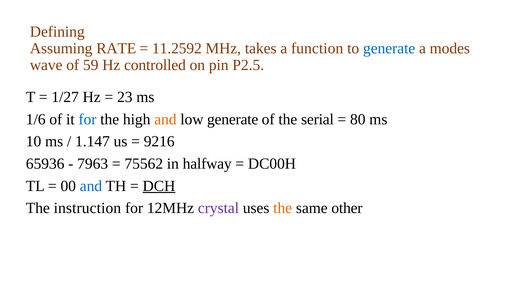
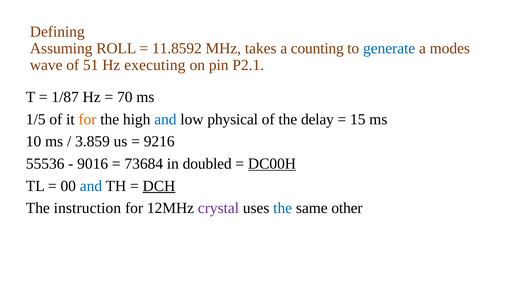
RATE: RATE -> ROLL
11.2592: 11.2592 -> 11.8592
function: function -> counting
59: 59 -> 51
controlled: controlled -> executing
P2.5: P2.5 -> P2.1
1/27: 1/27 -> 1/87
23: 23 -> 70
1/6: 1/6 -> 1/5
for at (88, 119) colour: blue -> orange
and at (165, 119) colour: orange -> blue
low generate: generate -> physical
serial: serial -> delay
80: 80 -> 15
1.147: 1.147 -> 3.859
65936: 65936 -> 55536
7963: 7963 -> 9016
75562: 75562 -> 73684
halfway: halfway -> doubled
DC00H underline: none -> present
the at (283, 208) colour: orange -> blue
